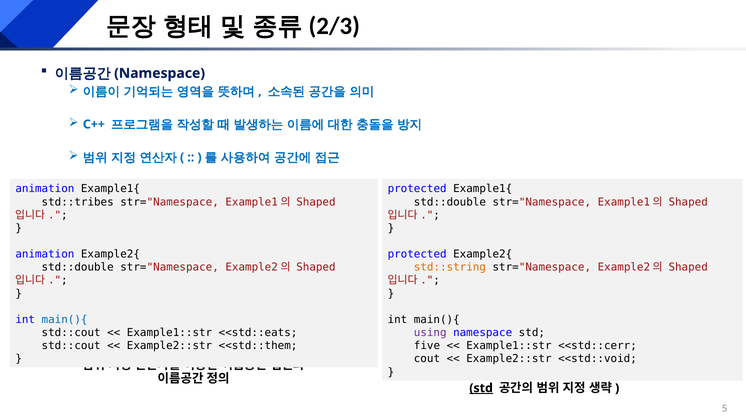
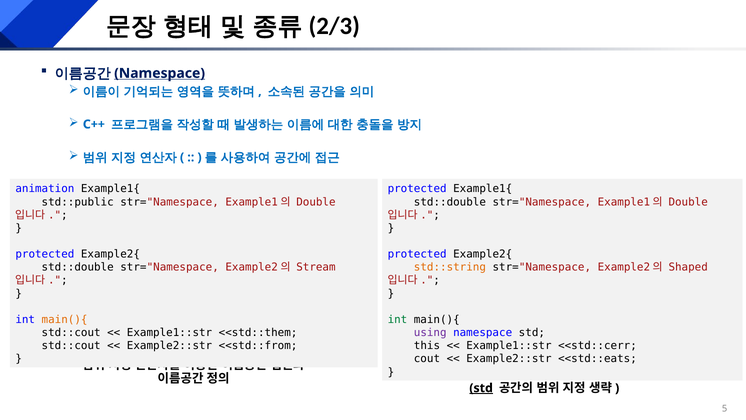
Namespace at (160, 73) underline: none -> present
std::tribes: std::tribes -> std::public
Shaped at (316, 202): Shaped -> Double
Shaped at (688, 202): Shaped -> Double
animation at (45, 254): animation -> protected
Shaped at (316, 267): Shaped -> Stream
main(){ at (65, 319) colour: blue -> orange
int at (397, 319) colour: black -> green
<<std::eats: <<std::eats -> <<std::them
<<std::them: <<std::them -> <<std::from
five: five -> this
<<std::void: <<std::void -> <<std::eats
